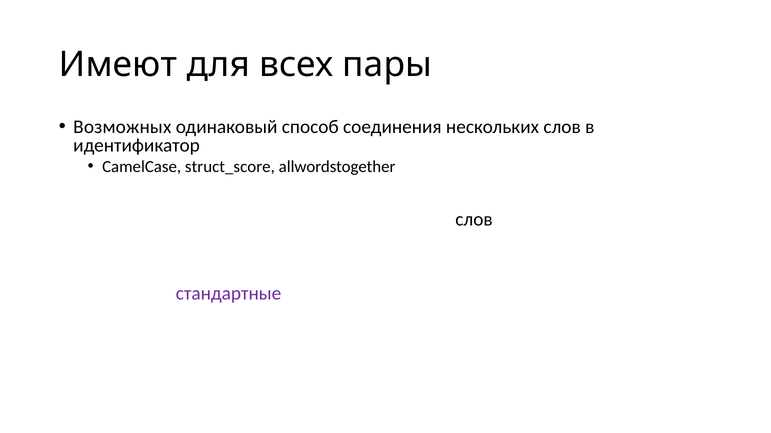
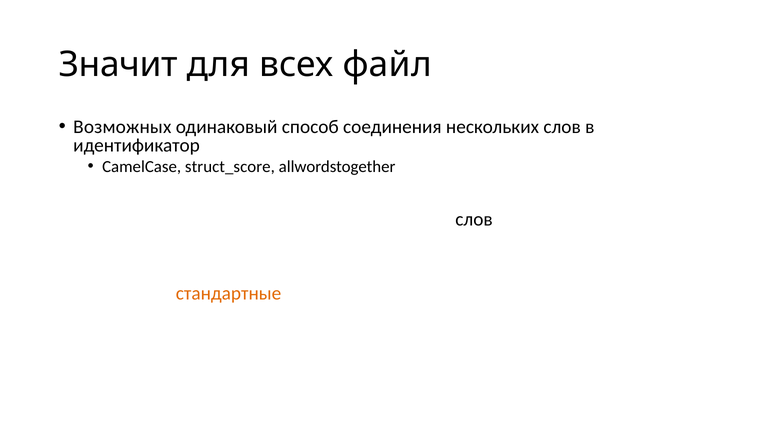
Имеют: Имеют -> Значит
всех пары: пары -> файл
стандартные colour: purple -> orange
